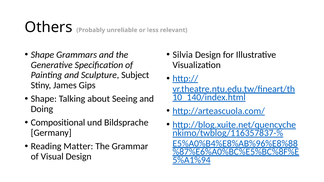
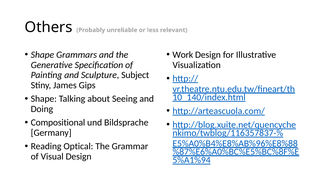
Silvia: Silvia -> Work
Matter: Matter -> Optical
